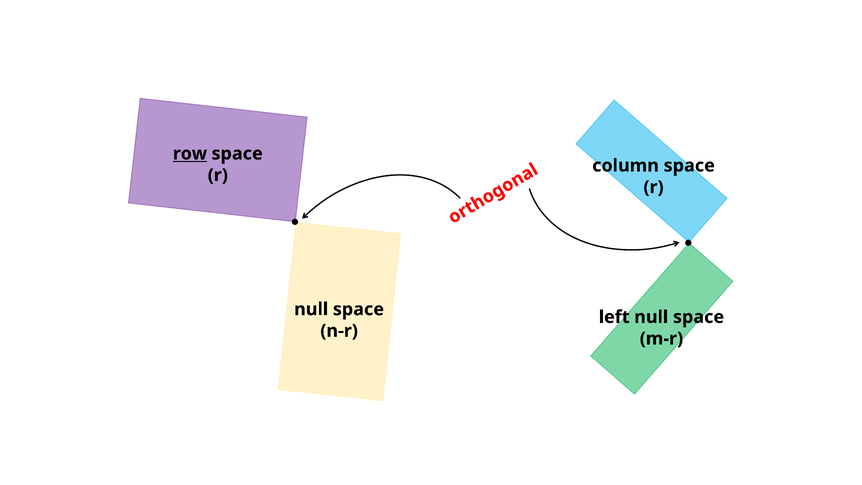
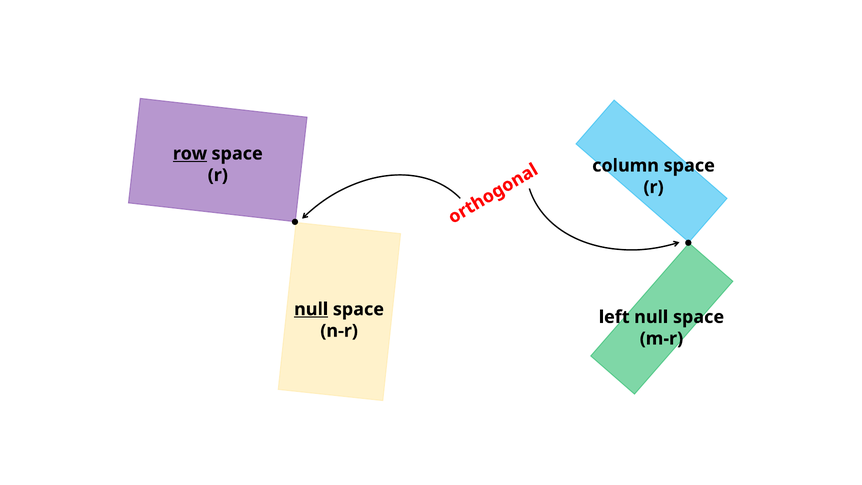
null at (311, 309) underline: none -> present
